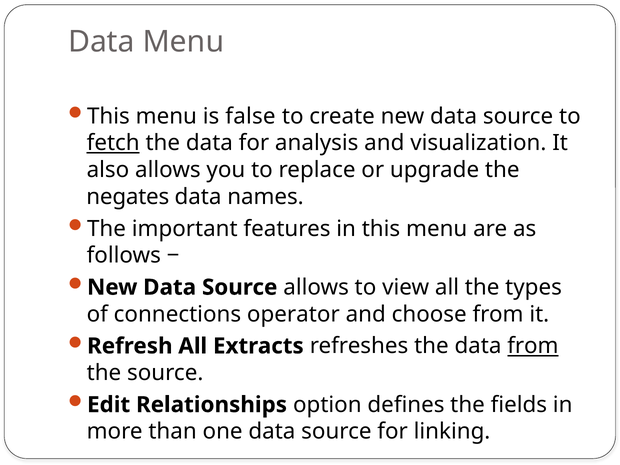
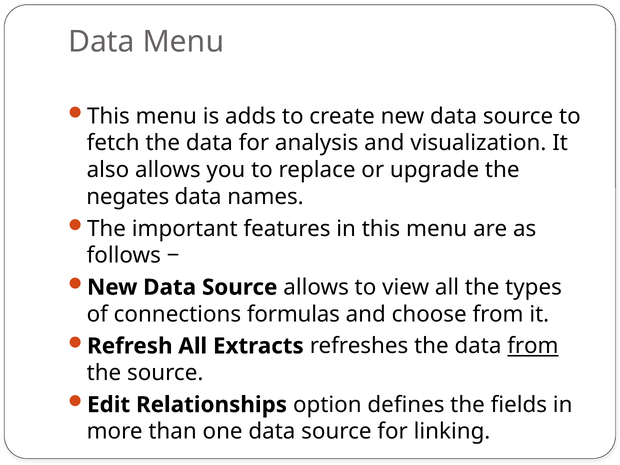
false: false -> adds
fetch underline: present -> none
operator: operator -> formulas
